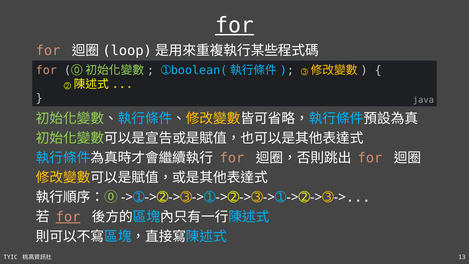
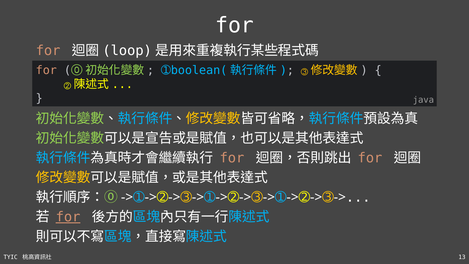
for at (234, 25) underline: present -> none
